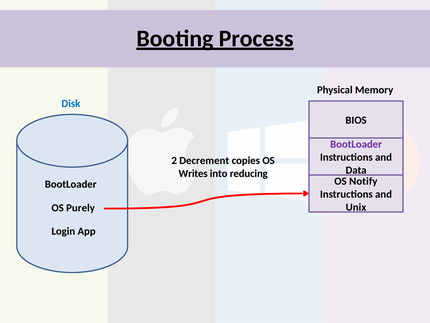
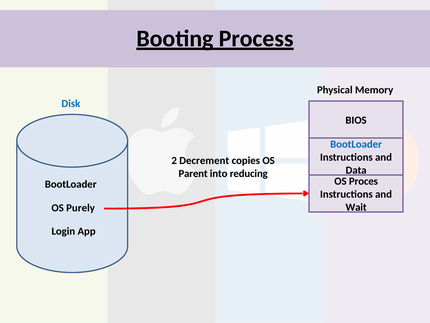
BootLoader at (356, 144) colour: purple -> blue
Writes: Writes -> Parent
Notify: Notify -> Proces
Unix: Unix -> Wait
